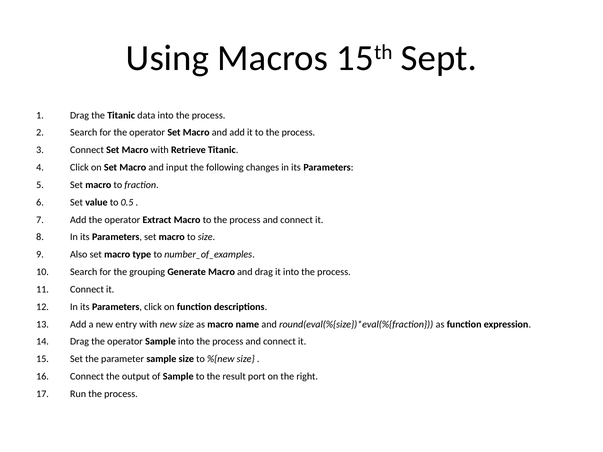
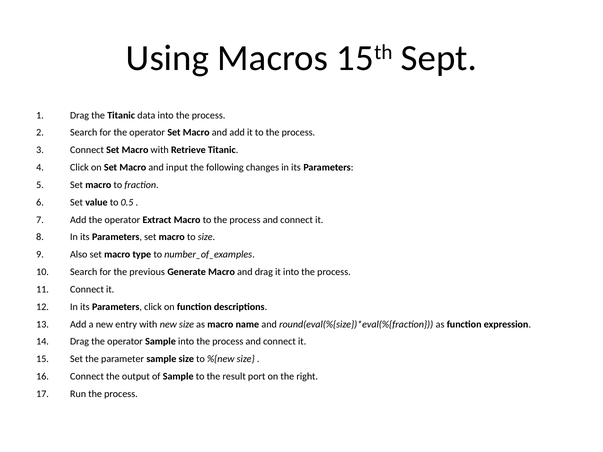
grouping: grouping -> previous
